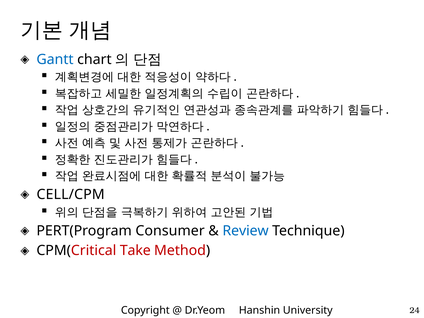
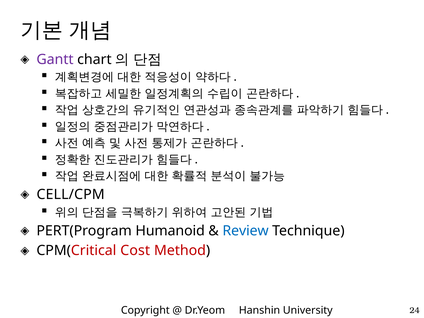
Gantt colour: blue -> purple
Consumer: Consumer -> Humanoid
Take: Take -> Cost
